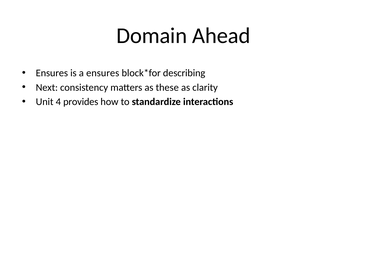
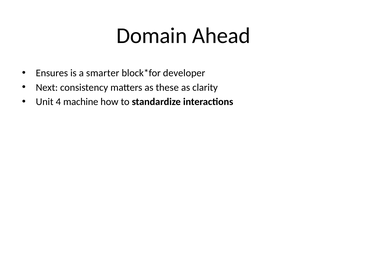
a ensures: ensures -> smarter
describing: describing -> developer
provides: provides -> machine
